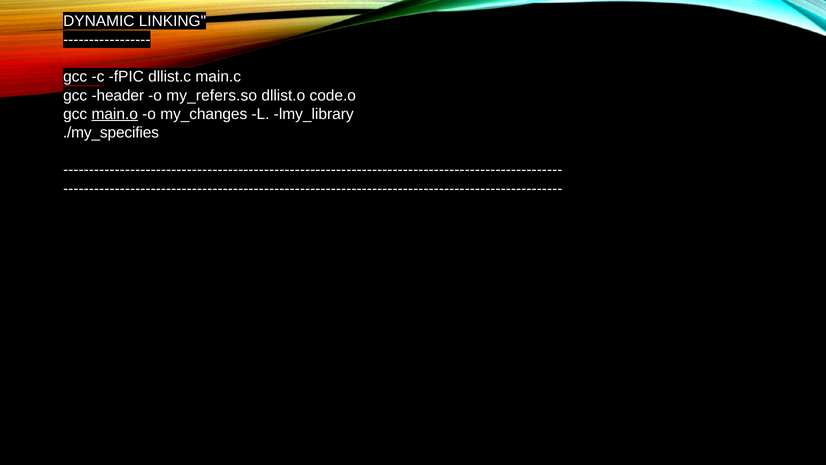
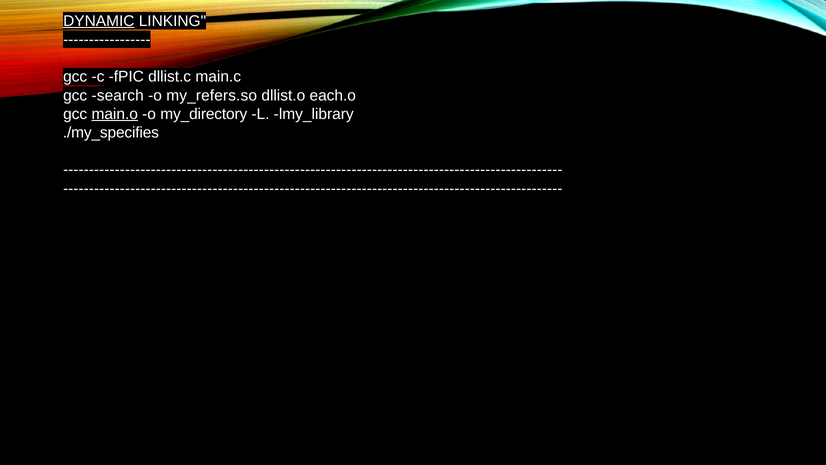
DYNAMIC underline: none -> present
header: header -> search
code.o: code.o -> each.o
my_changes: my_changes -> my_directory
